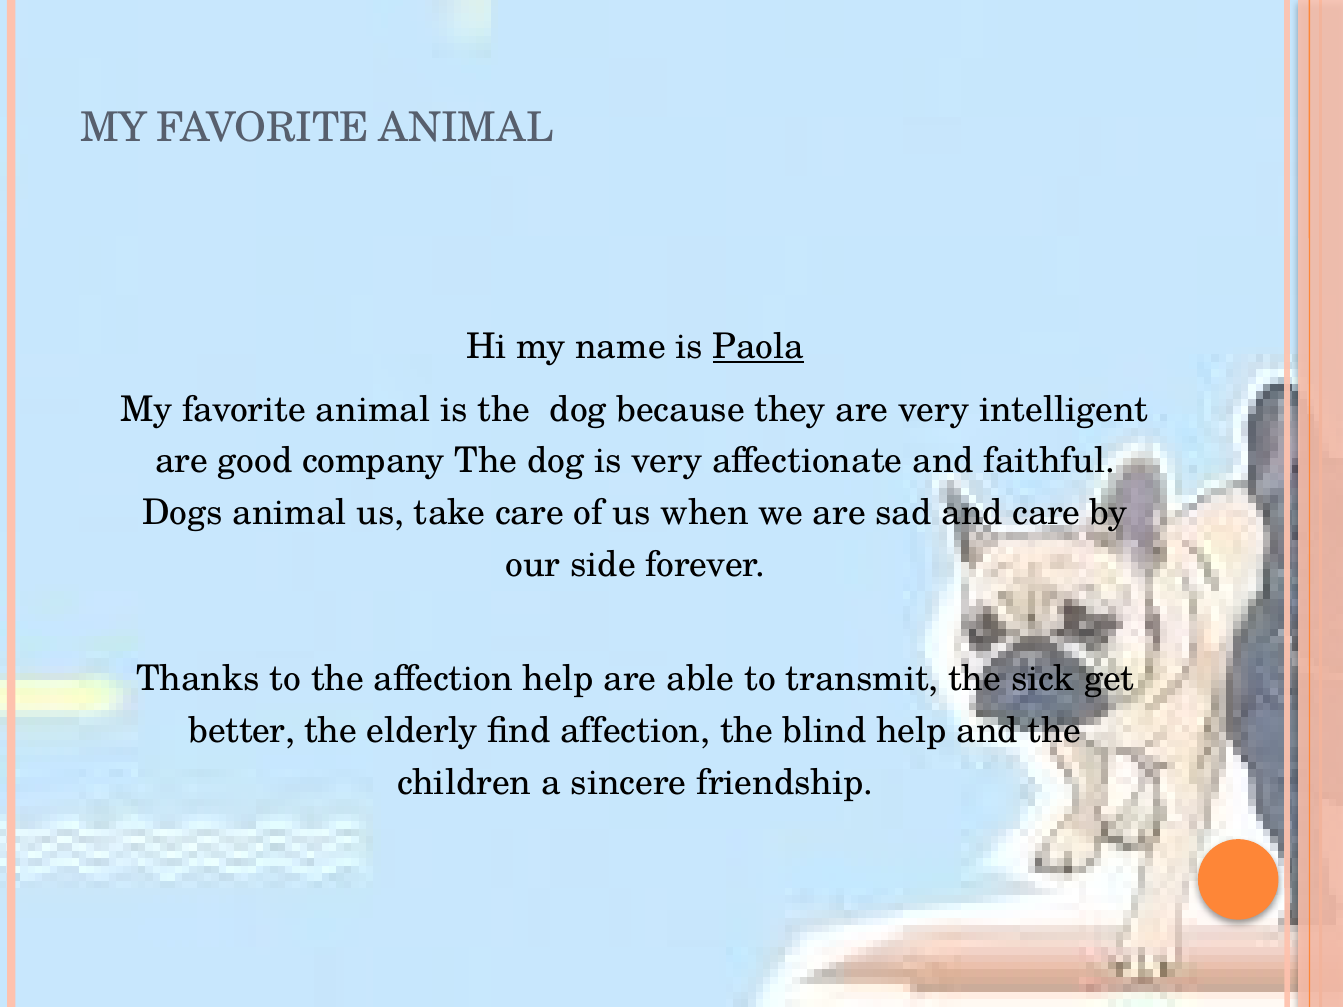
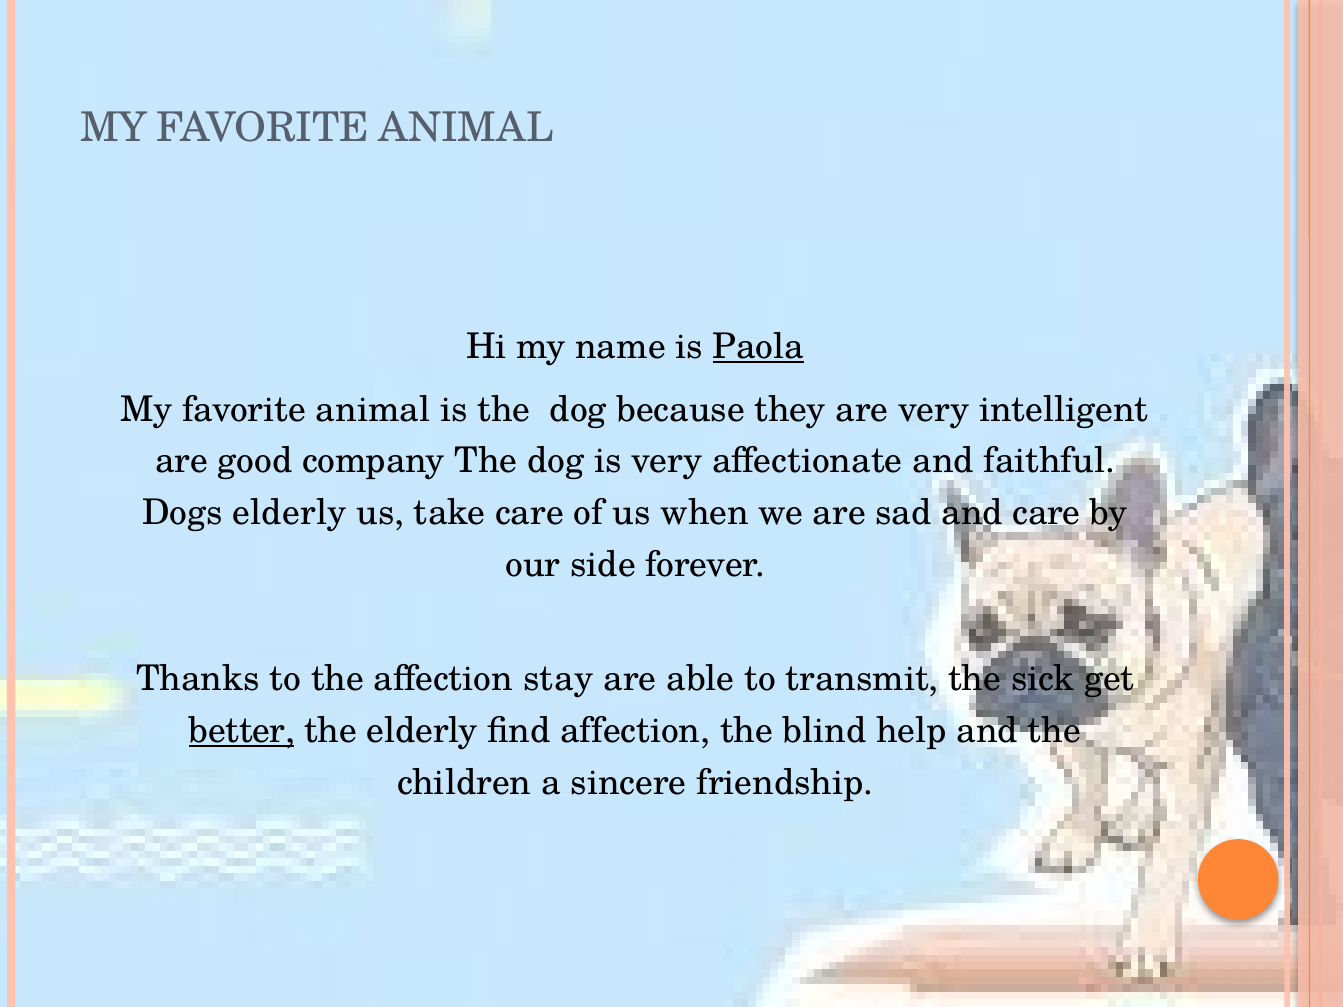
Dogs animal: animal -> elderly
affection help: help -> stay
better underline: none -> present
